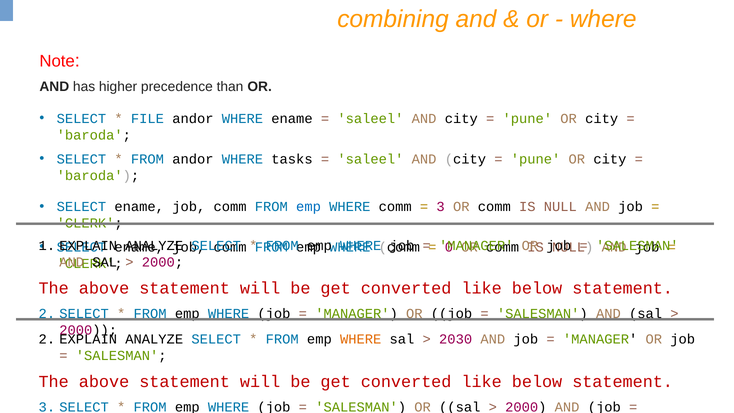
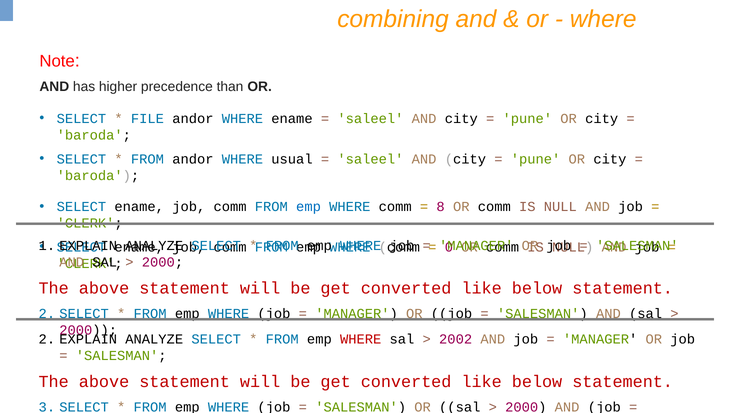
tasks: tasks -> usual
3 at (441, 207): 3 -> 8
WHERE at (361, 339) colour: orange -> red
2030: 2030 -> 2002
